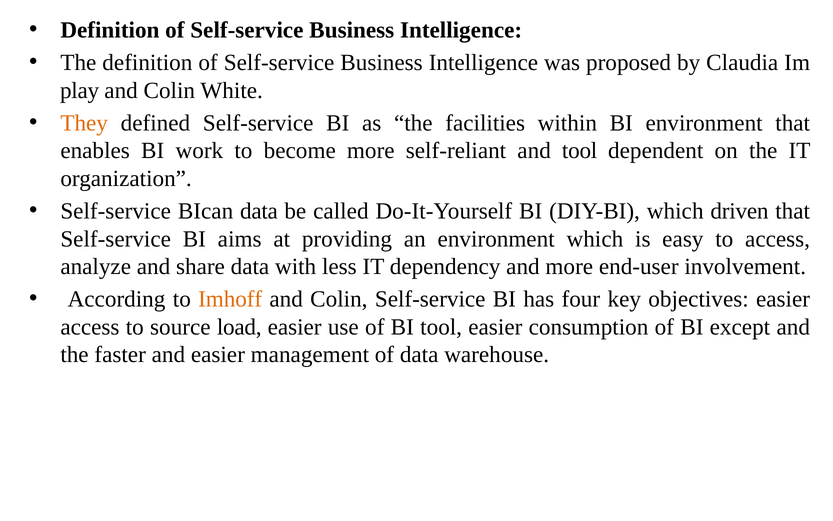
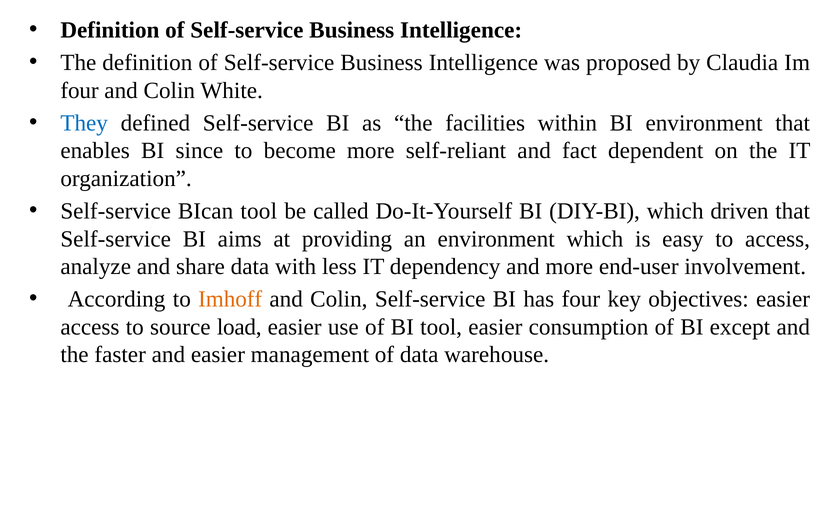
play at (80, 90): play -> four
They colour: orange -> blue
work: work -> since
and tool: tool -> fact
BIcan data: data -> tool
